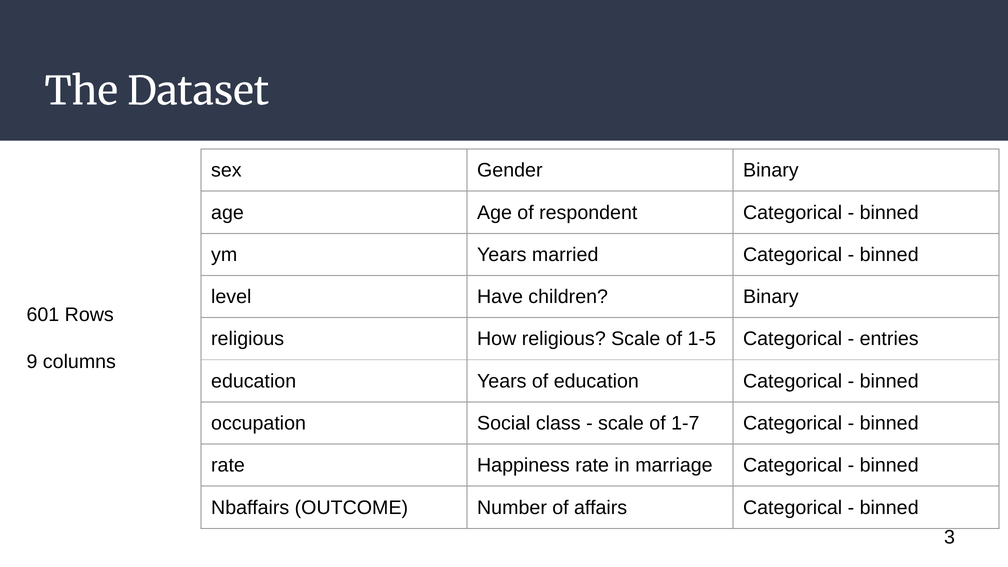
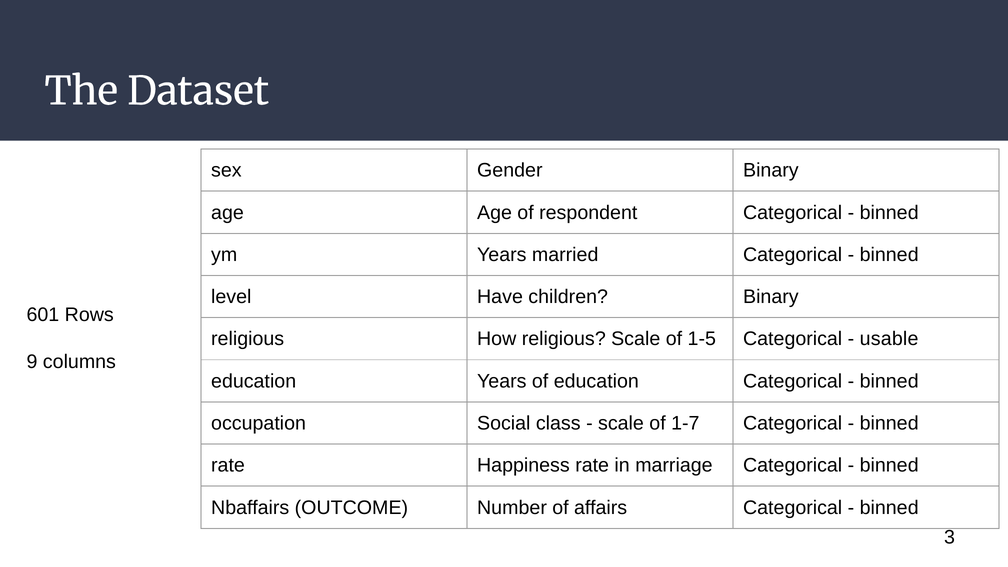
entries: entries -> usable
